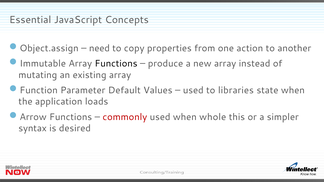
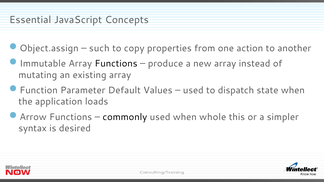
need: need -> such
libraries: libraries -> dispatch
commonly colour: red -> black
